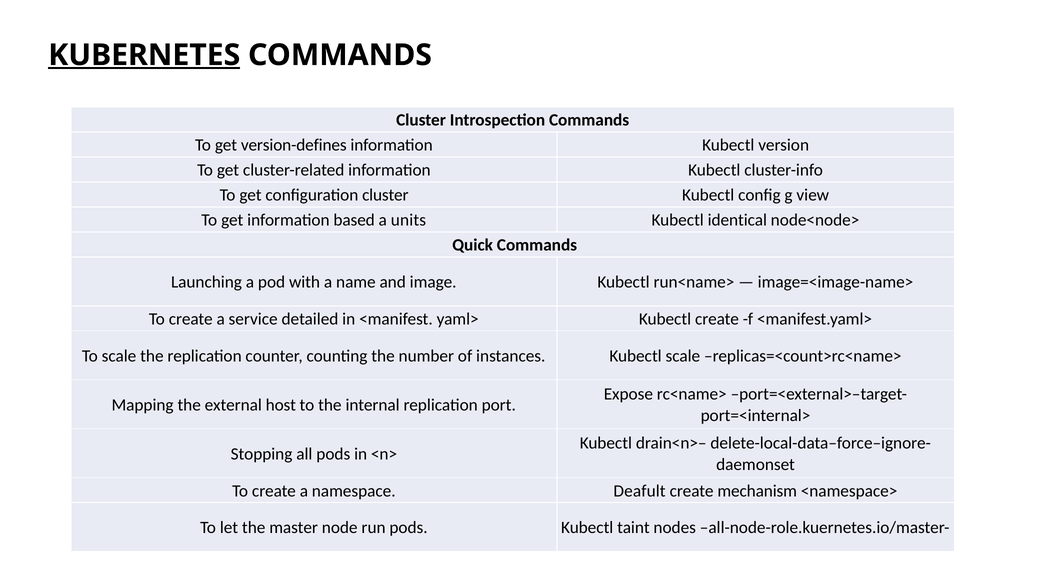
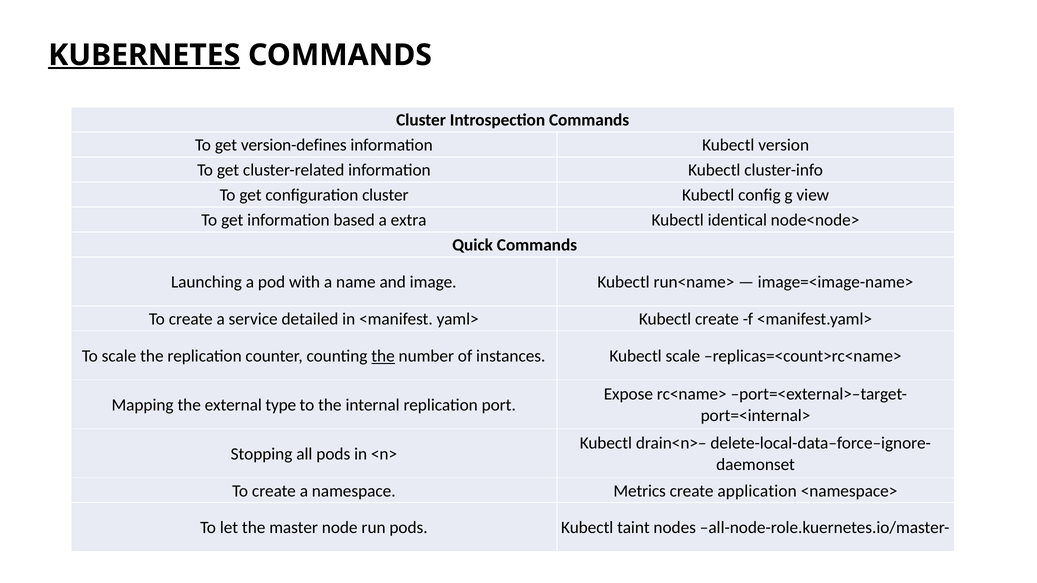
units: units -> extra
the at (383, 356) underline: none -> present
host: host -> type
Deafult: Deafult -> Metrics
mechanism: mechanism -> application
